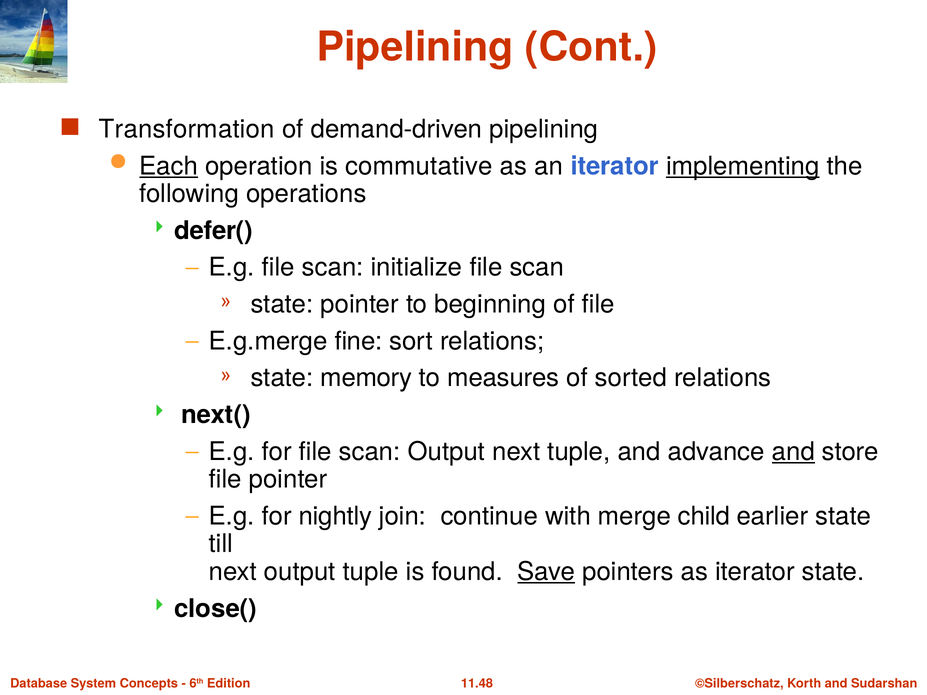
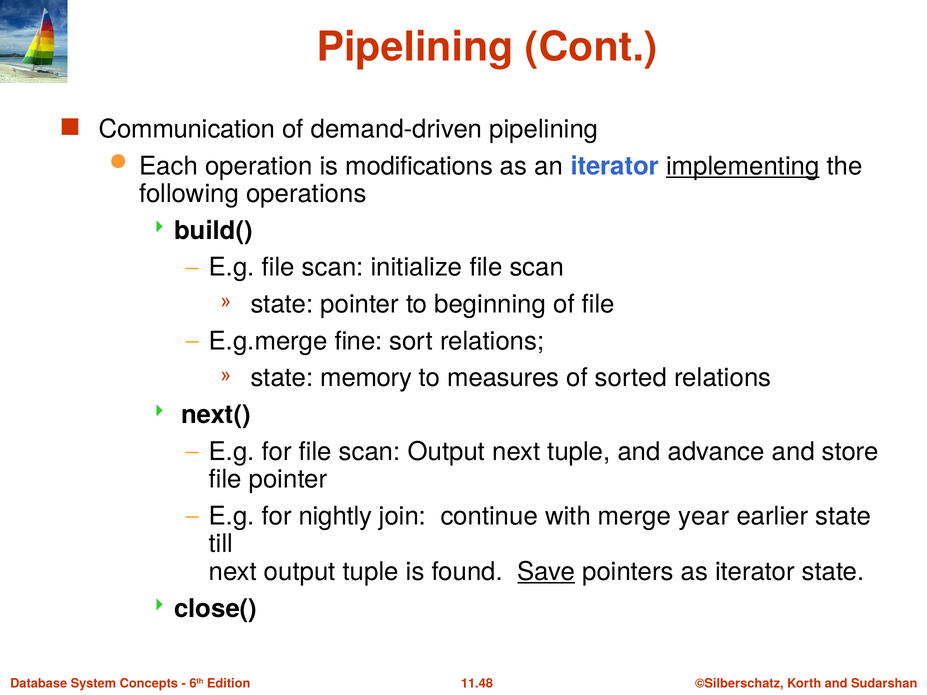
Transformation: Transformation -> Communication
Each underline: present -> none
commutative: commutative -> modifications
defer(: defer( -> build(
and at (793, 452) underline: present -> none
child: child -> year
